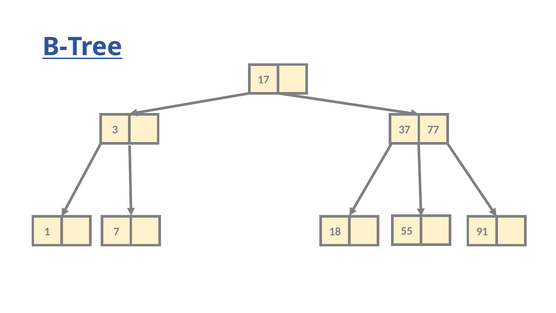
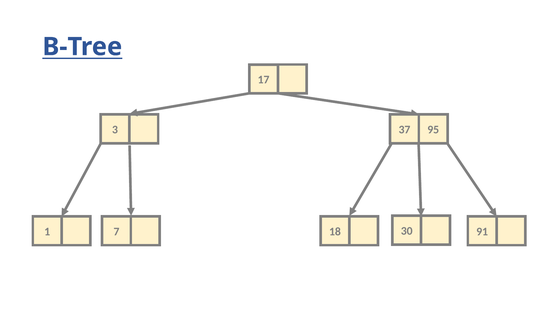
77: 77 -> 95
55: 55 -> 30
